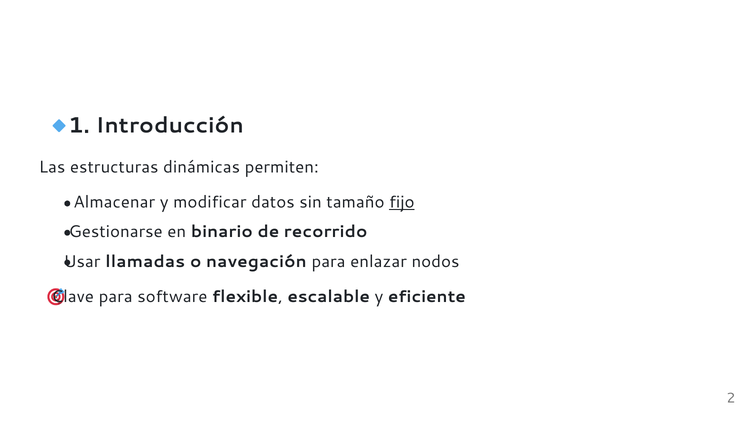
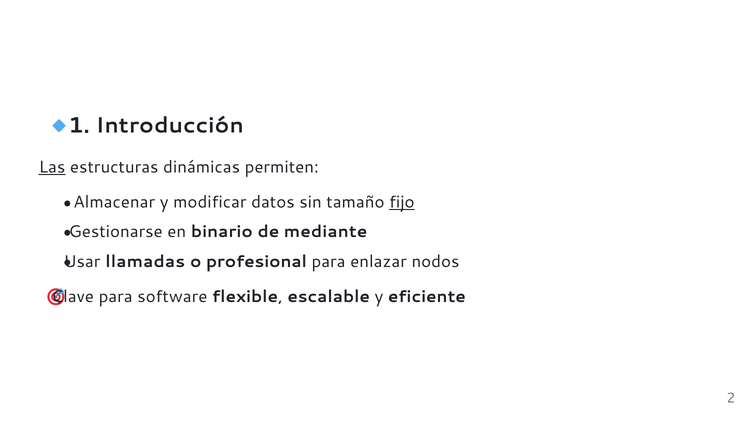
Las underline: none -> present
recorrido: recorrido -> mediante
navegación: navegación -> profesional
